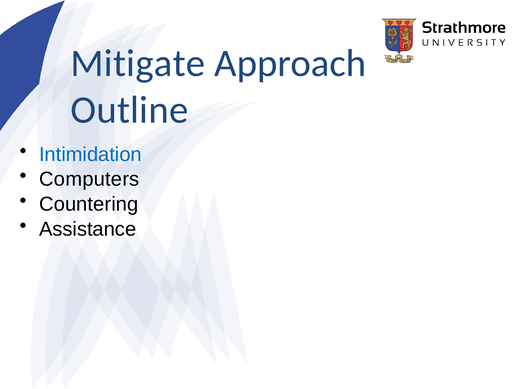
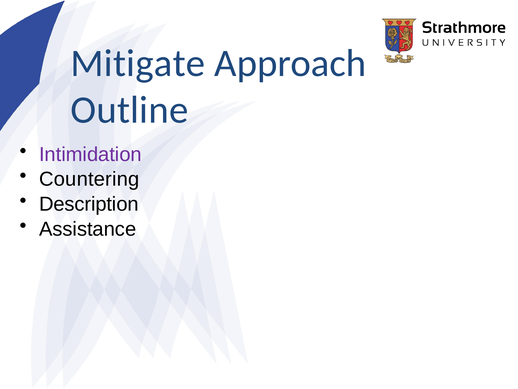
Intimidation colour: blue -> purple
Computers: Computers -> Countering
Countering: Countering -> Description
